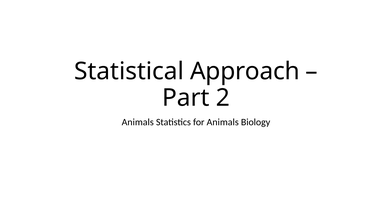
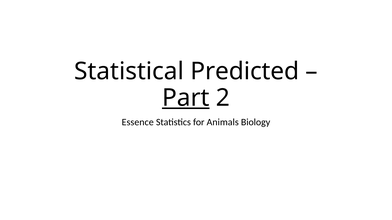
Approach: Approach -> Predicted
Part underline: none -> present
Animals at (138, 123): Animals -> Essence
